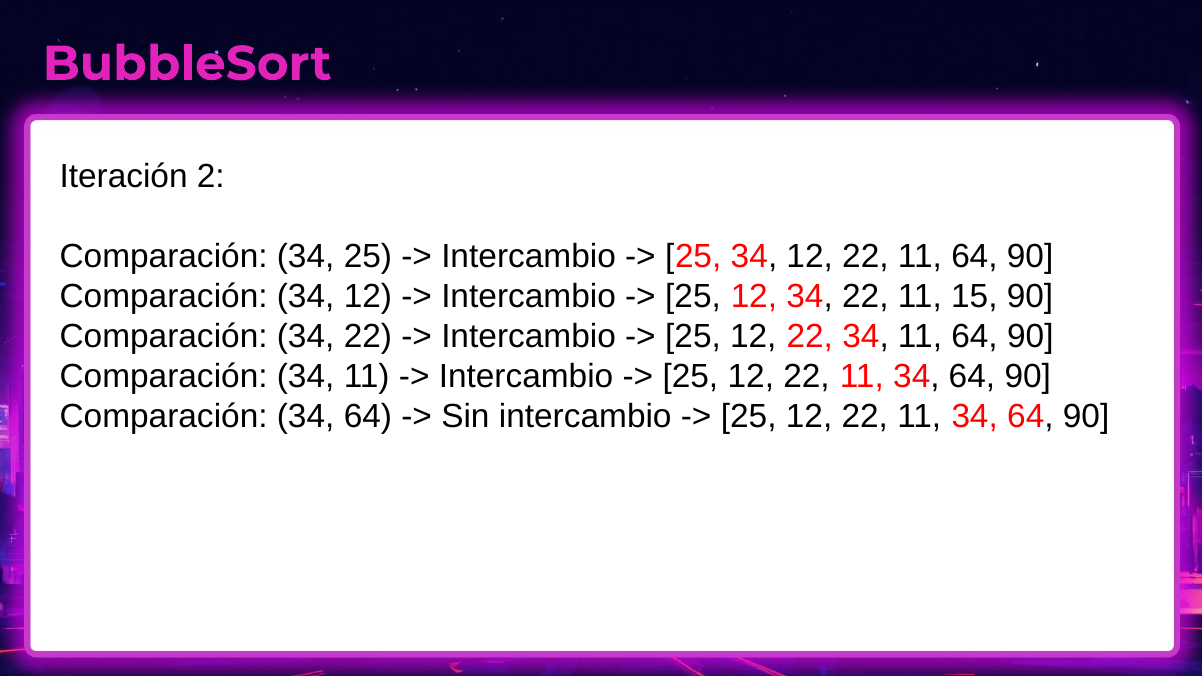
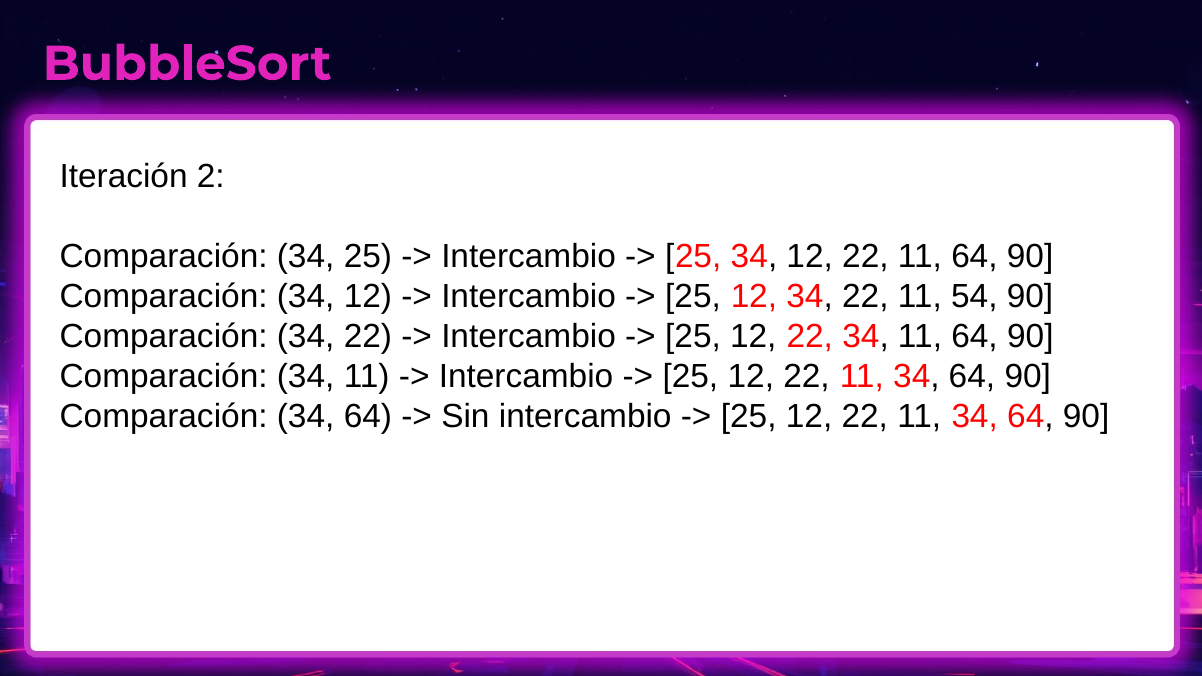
15: 15 -> 54
